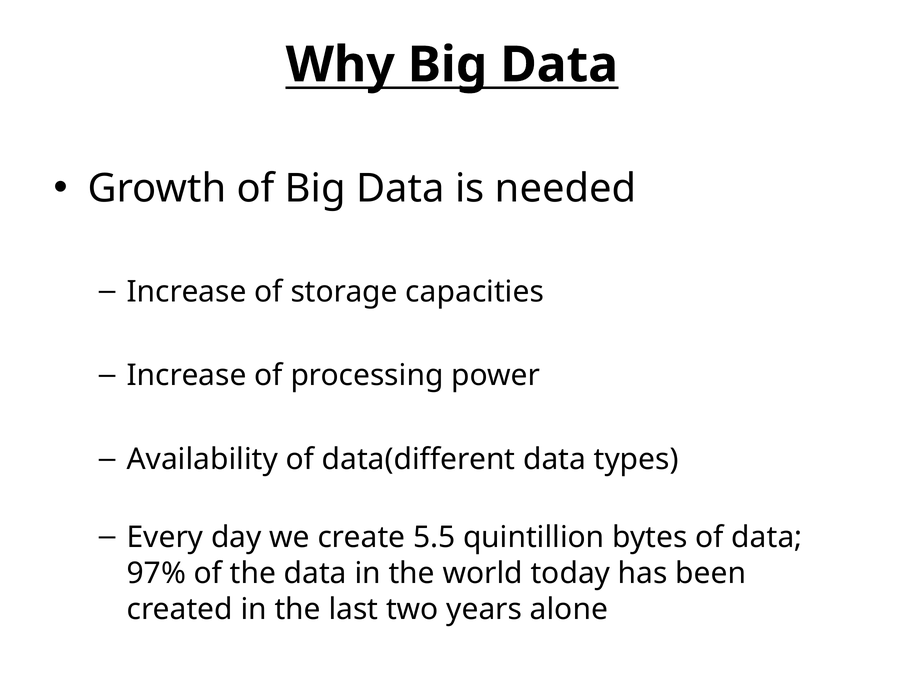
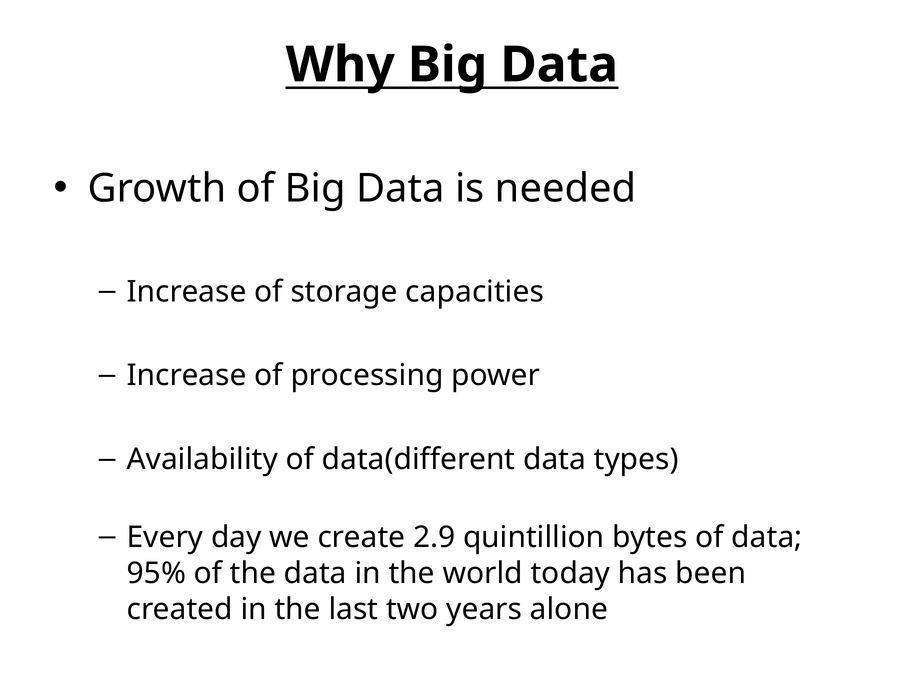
5.5: 5.5 -> 2.9
97%: 97% -> 95%
